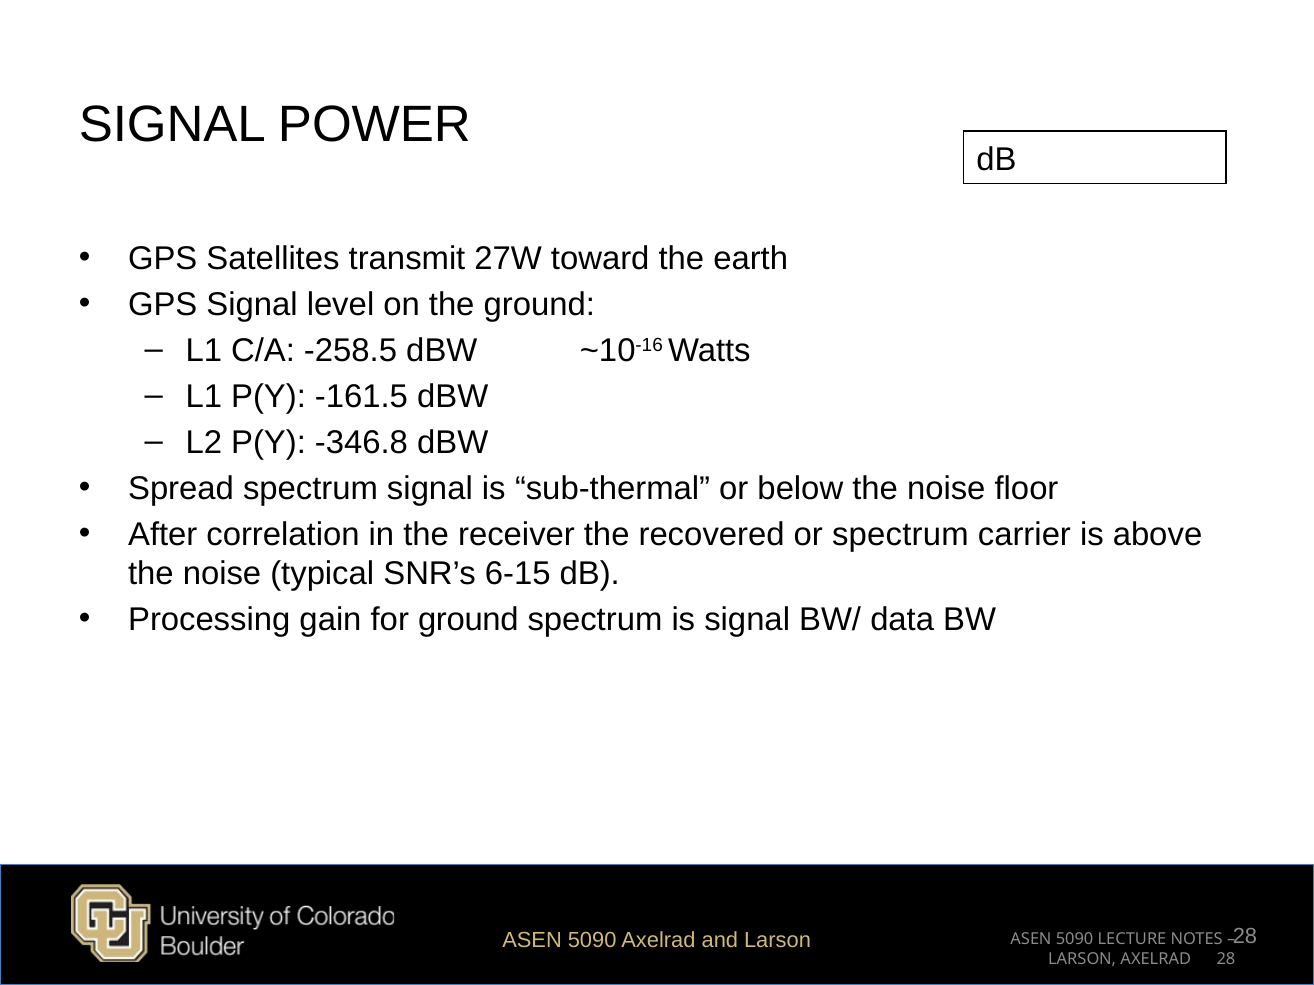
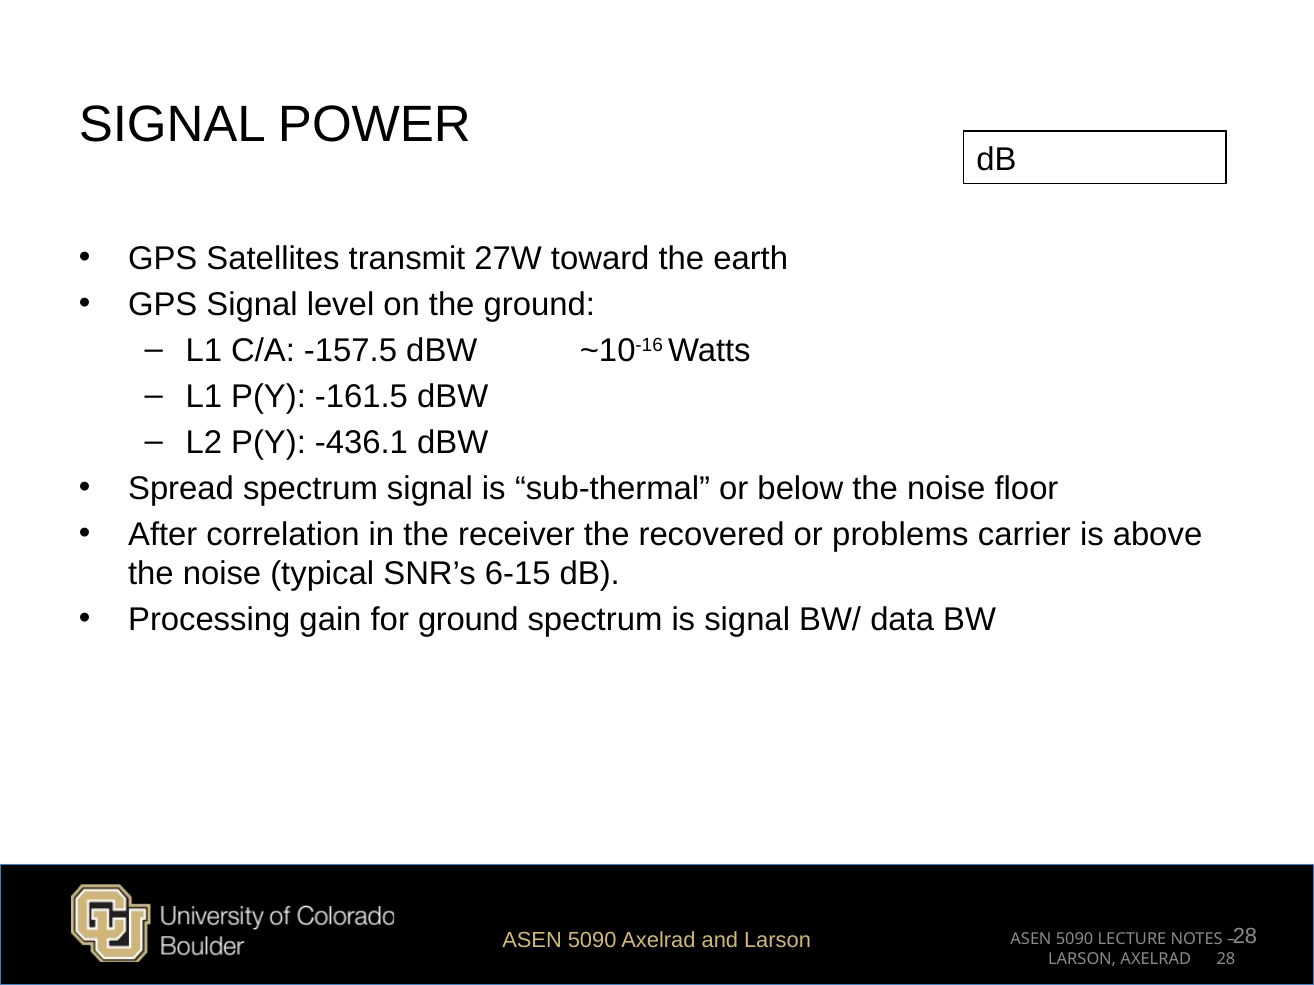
-258.5: -258.5 -> -157.5
-346.8: -346.8 -> -436.1
or spectrum: spectrum -> problems
